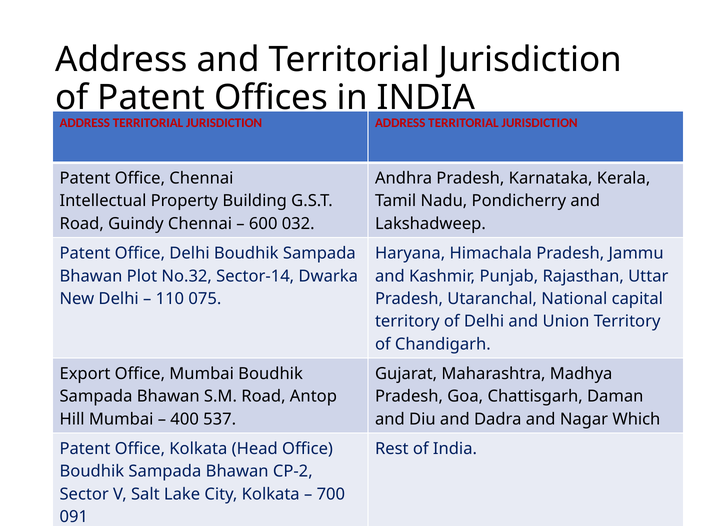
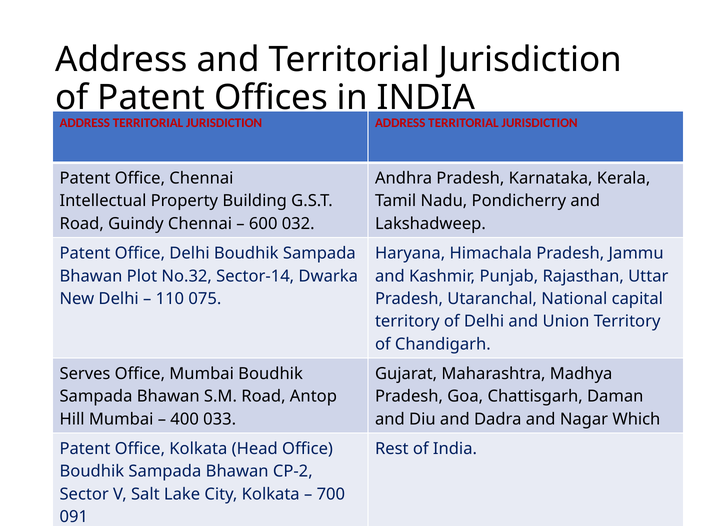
Export: Export -> Serves
537: 537 -> 033
